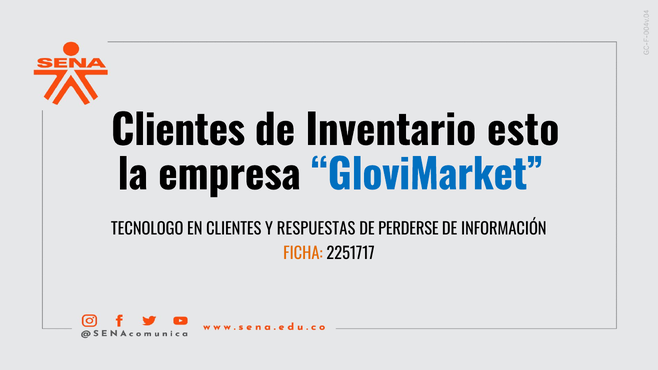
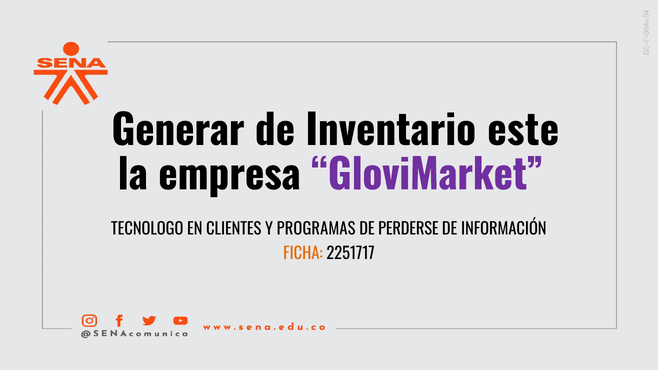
Clientes at (178, 131): Clientes -> Generar
esto: esto -> este
GloviMarket colour: blue -> purple
RESPUESTAS: RESPUESTAS -> PROGRAMAS
